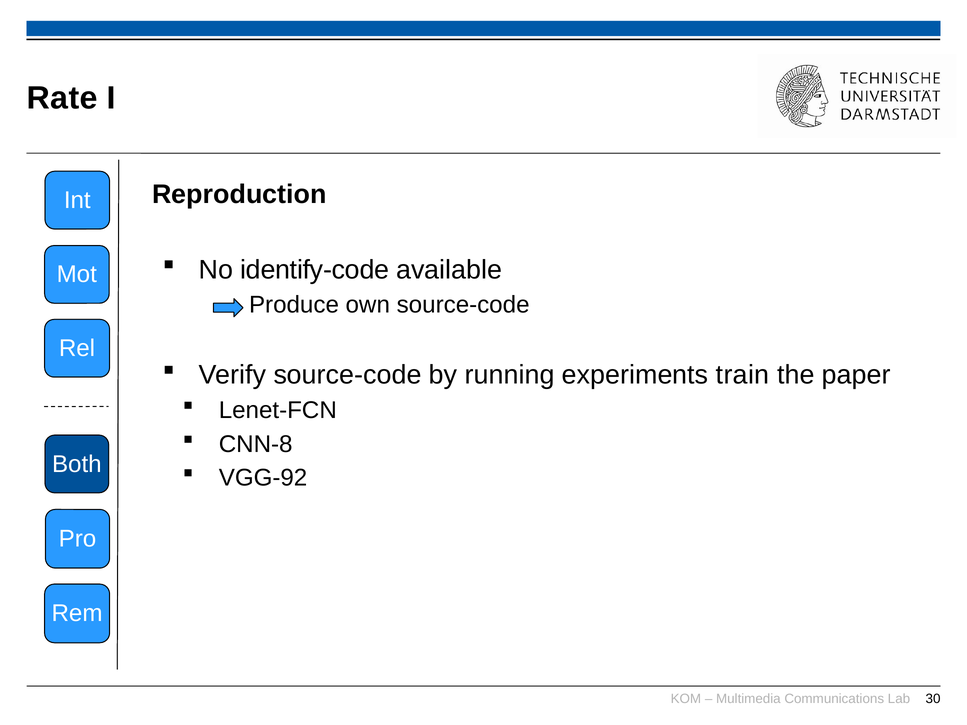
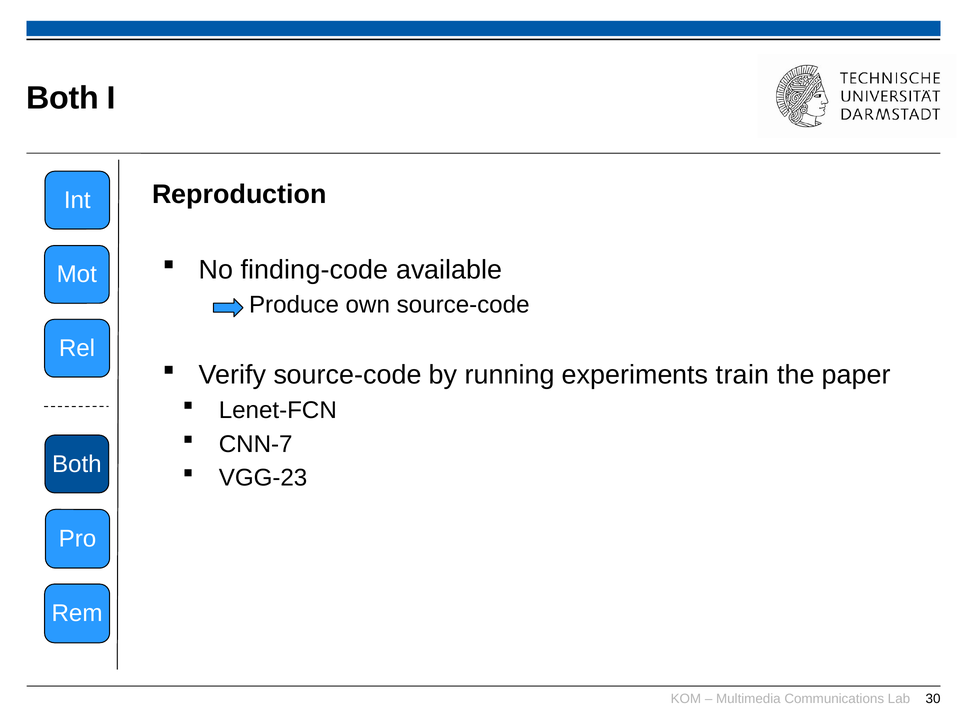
Rate at (62, 98): Rate -> Both
identify-code: identify-code -> finding-code
CNN-8: CNN-8 -> CNN-7
VGG-92: VGG-92 -> VGG-23
